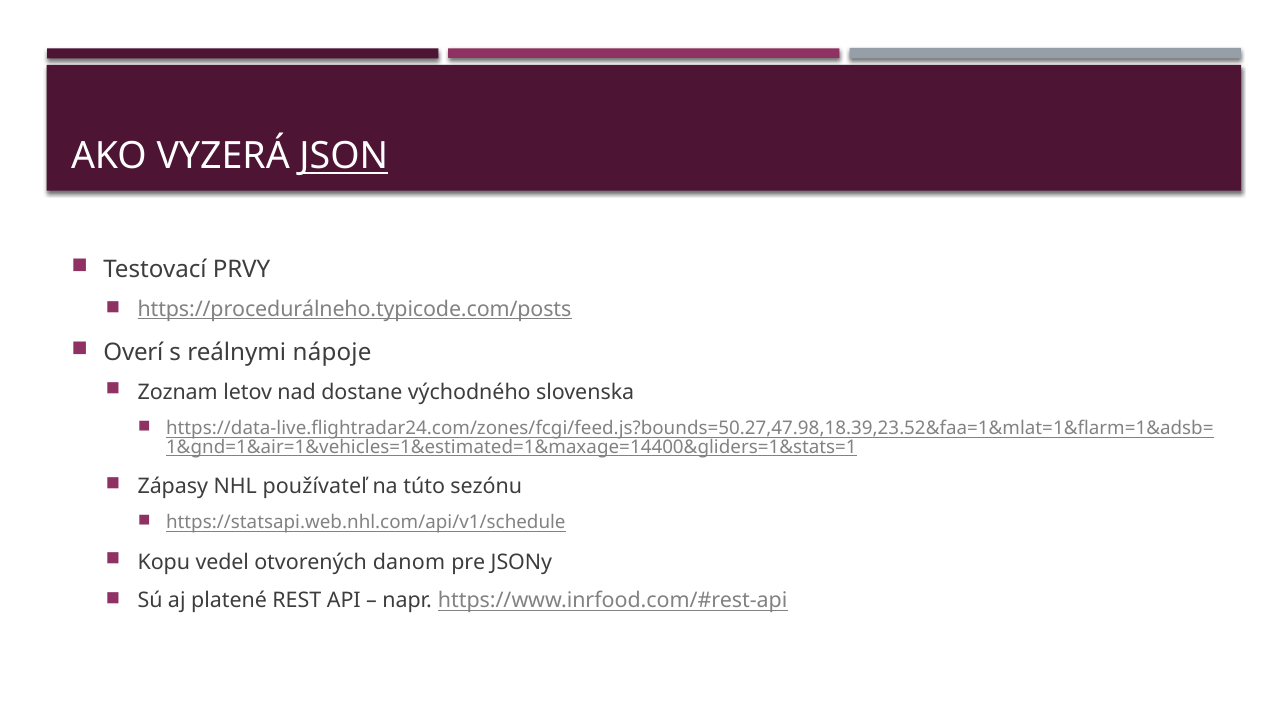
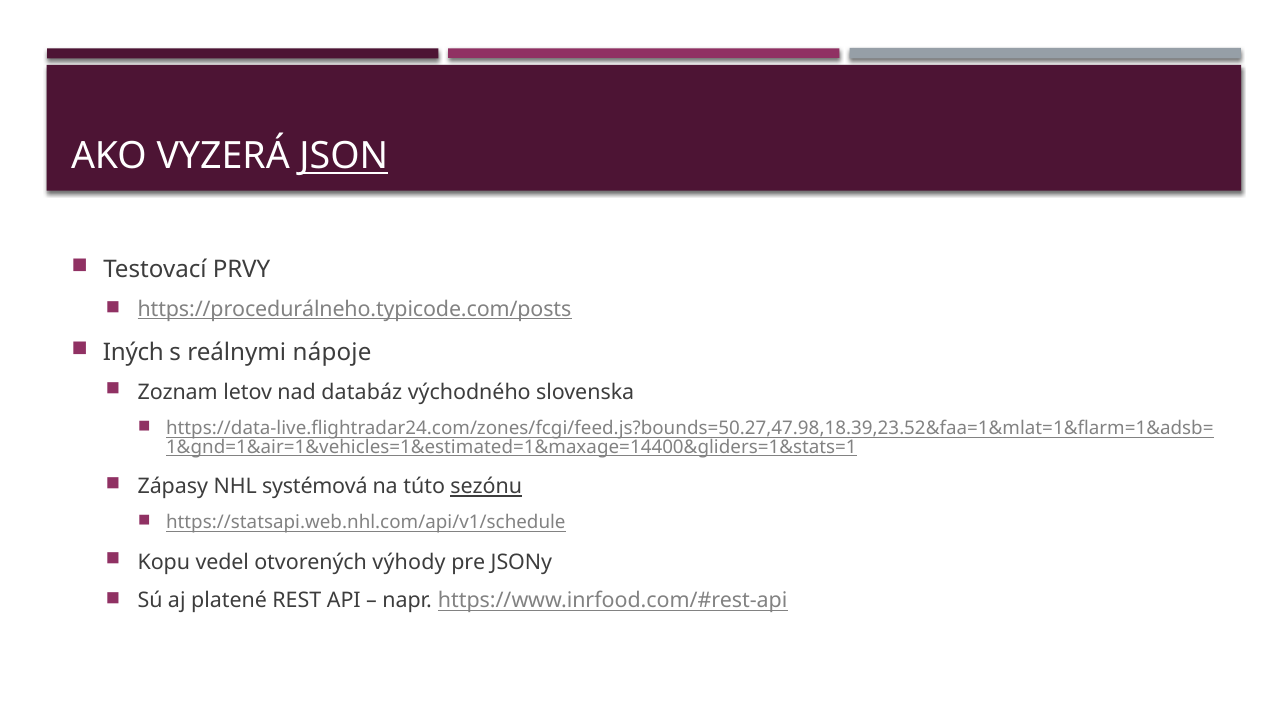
Overí: Overí -> Iných
dostane: dostane -> databáz
používateľ: používateľ -> systémová
sezónu underline: none -> present
danom: danom -> výhody
